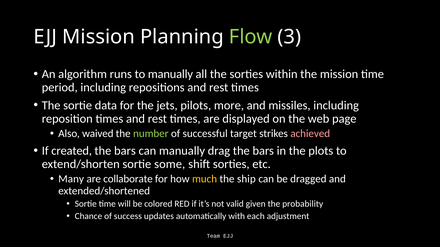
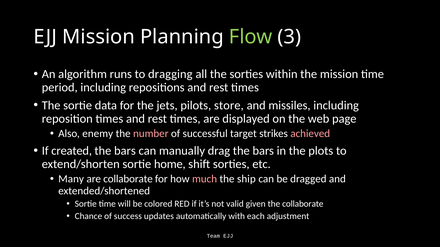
to manually: manually -> dragging
more: more -> store
waived: waived -> enemy
number colour: light green -> pink
some: some -> home
much colour: yellow -> pink
the probability: probability -> collaborate
